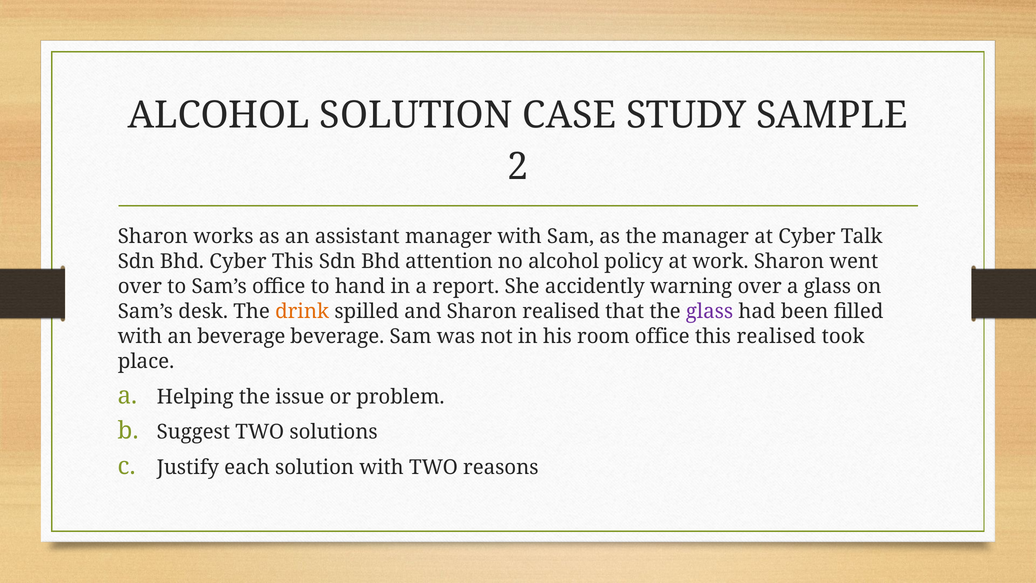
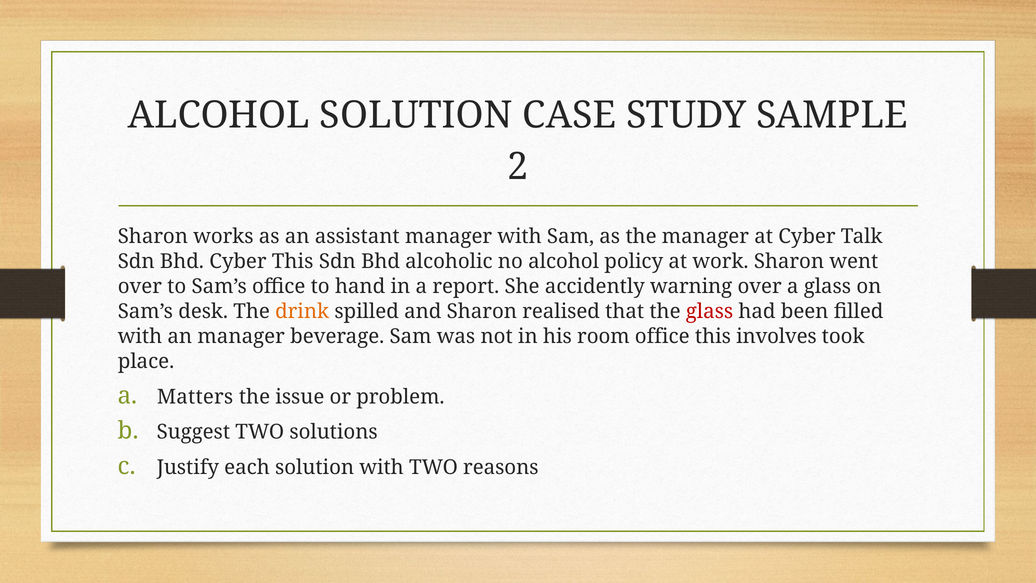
attention: attention -> alcoholic
glass at (710, 311) colour: purple -> red
an beverage: beverage -> manager
this realised: realised -> involves
Helping: Helping -> Matters
